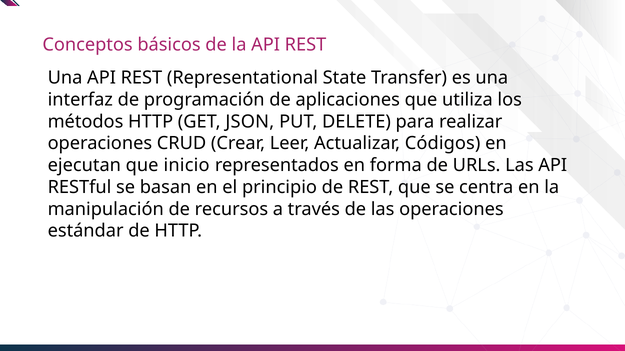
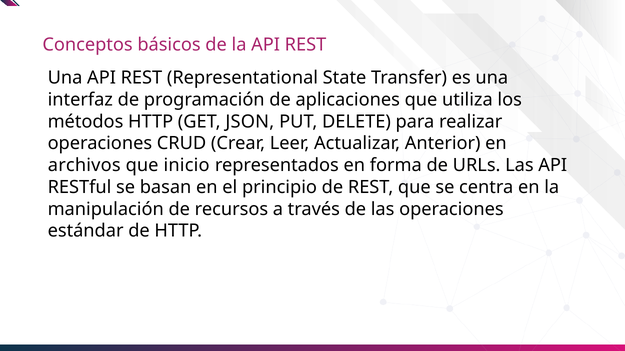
Códigos: Códigos -> Anterior
ejecutan: ejecutan -> archivos
